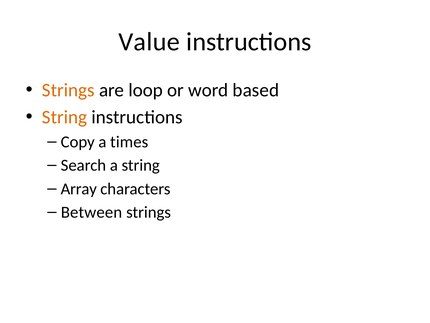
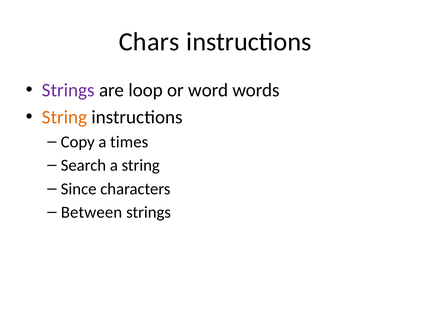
Value: Value -> Chars
Strings at (68, 90) colour: orange -> purple
based: based -> words
Array: Array -> Since
